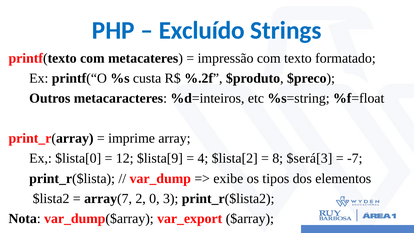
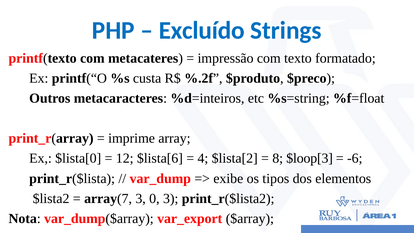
$lista[9: $lista[9 -> $lista[6
$será[3: $será[3 -> $loop[3
-7: -7 -> -6
array(7 2: 2 -> 3
